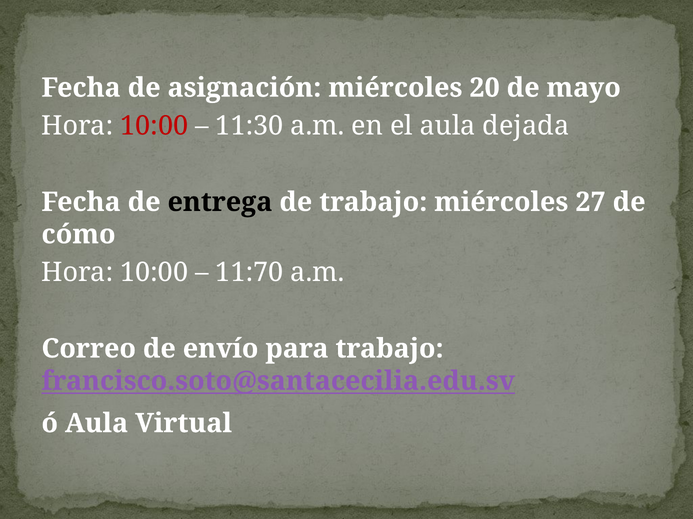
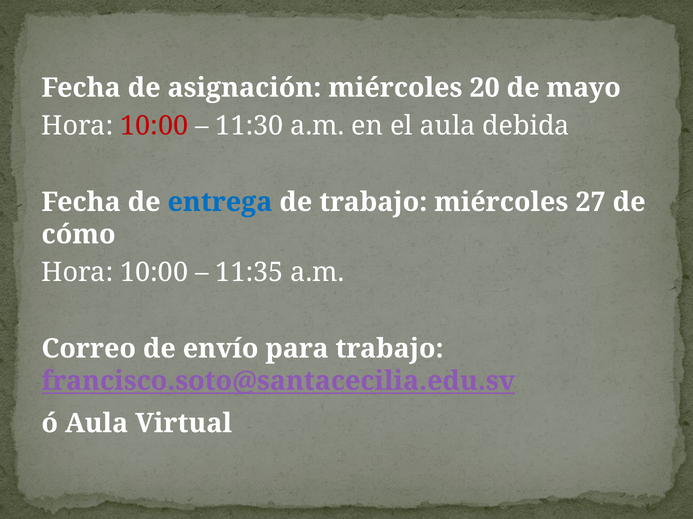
dejada: dejada -> debida
entrega colour: black -> blue
11:70: 11:70 -> 11:35
